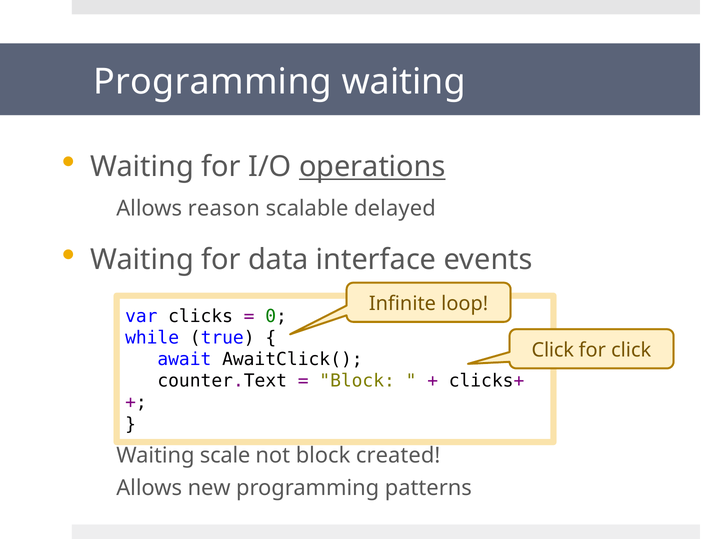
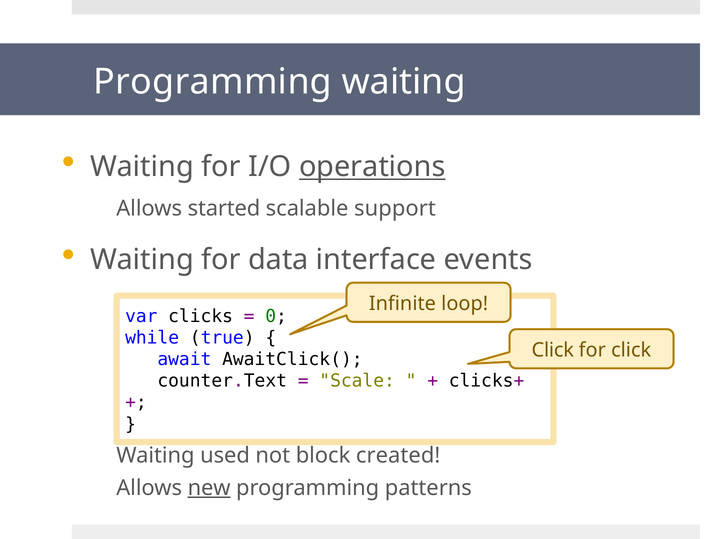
reason: reason -> started
delayed: delayed -> support
Block at (357, 381): Block -> Scale
scale: scale -> used
new underline: none -> present
